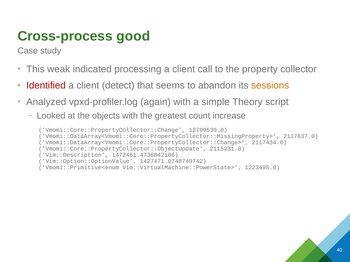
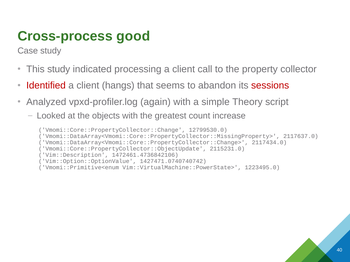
This weak: weak -> study
detect: detect -> hangs
sessions colour: orange -> red
